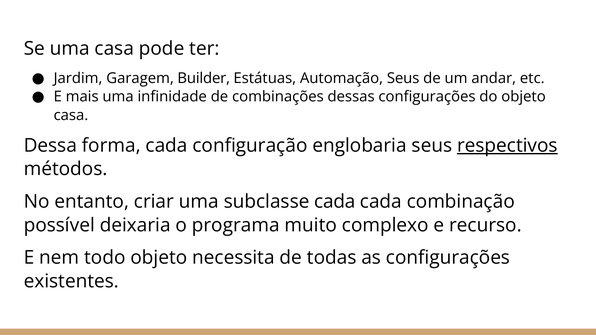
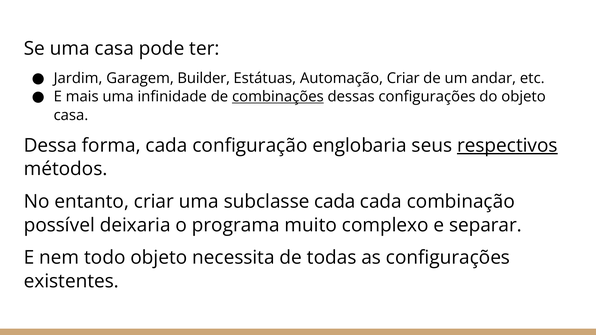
Automação Seus: Seus -> Criar
combinações underline: none -> present
recurso: recurso -> separar
